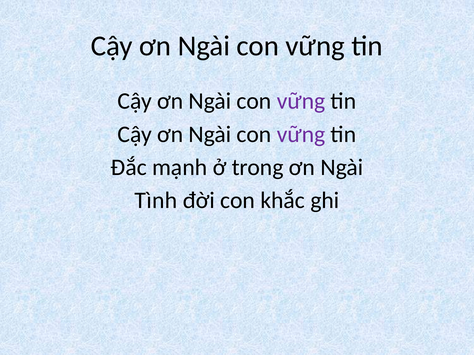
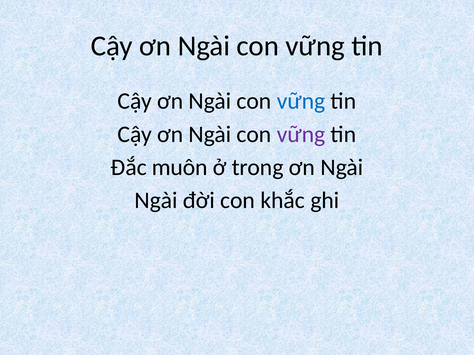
vững at (301, 101) colour: purple -> blue
mạnh: mạnh -> muôn
Tình at (156, 201): Tình -> Ngài
